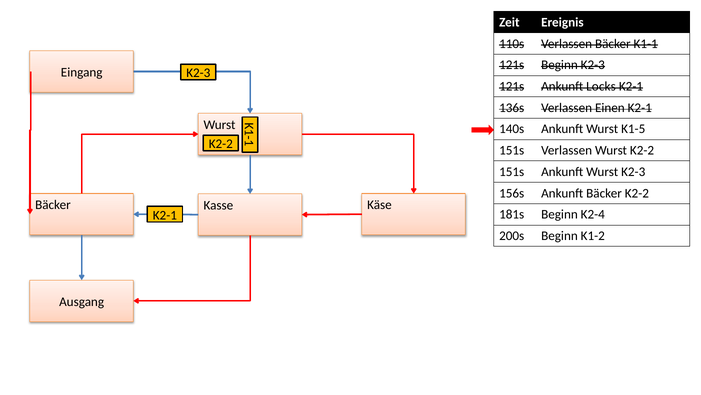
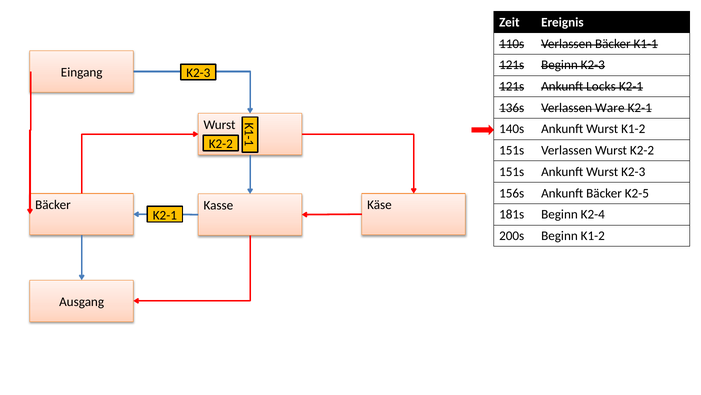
Einen: Einen -> Ware
Wurst K1-5: K1-5 -> K1-2
Bäcker K2-2: K2-2 -> K2-5
